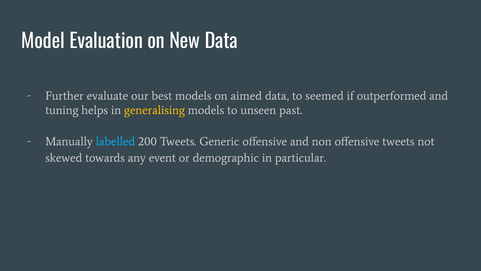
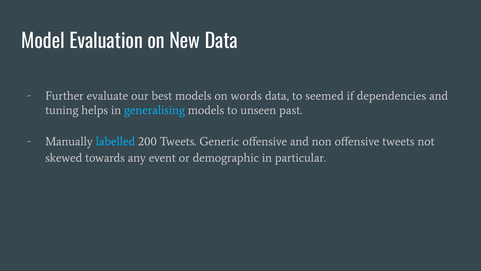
aimed: aimed -> words
outperformed: outperformed -> dependencies
generalising colour: yellow -> light blue
